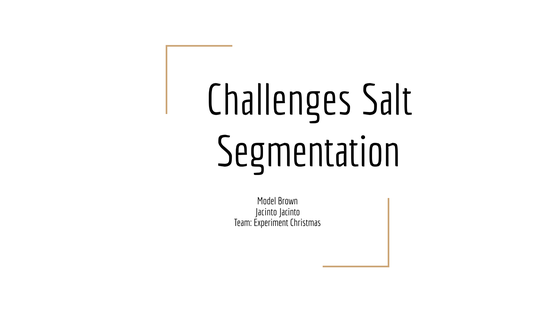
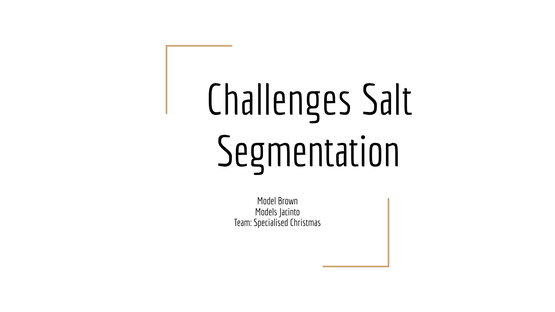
Jacinto at (266, 212): Jacinto -> Models
Experiment: Experiment -> Specialised
